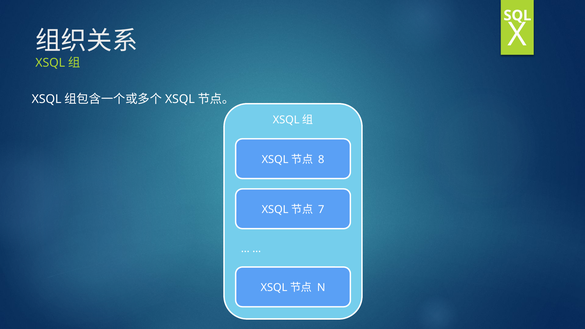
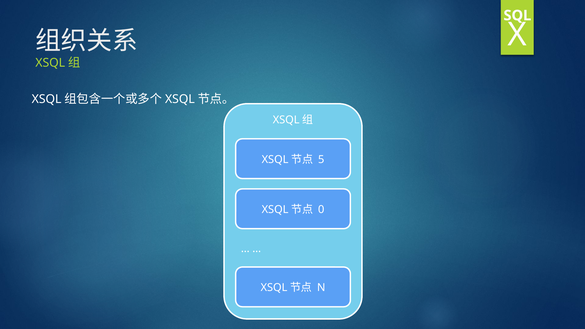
8: 8 -> 5
7: 7 -> 0
